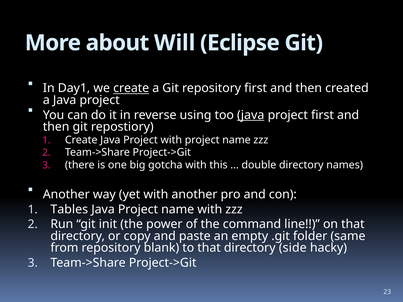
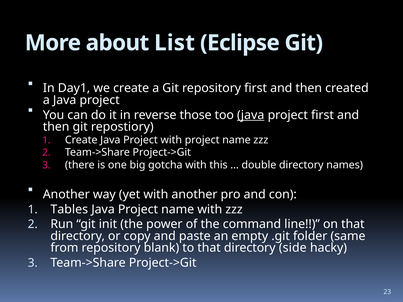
Will: Will -> List
create at (131, 88) underline: present -> none
using: using -> those
